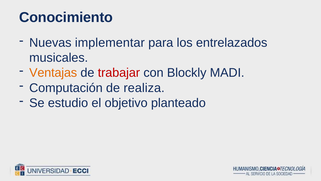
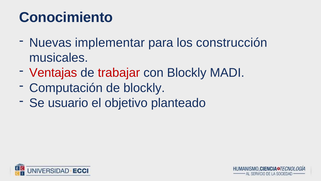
entrelazados: entrelazados -> construcción
Ventajas colour: orange -> red
de realiza: realiza -> blockly
estudio: estudio -> usuario
